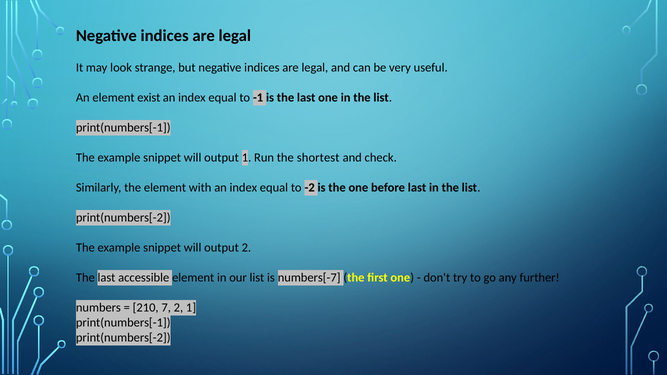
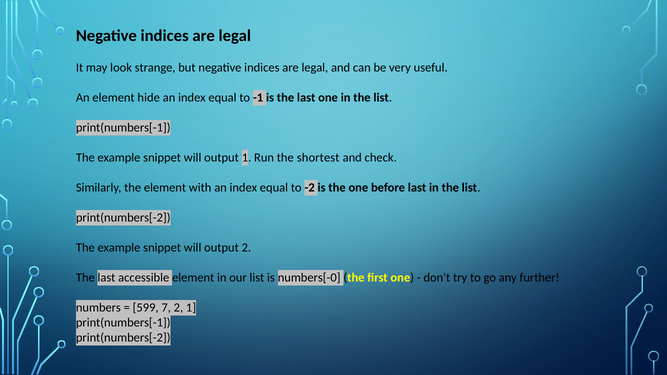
exist: exist -> hide
numbers[-7: numbers[-7 -> numbers[-0
210: 210 -> 599
